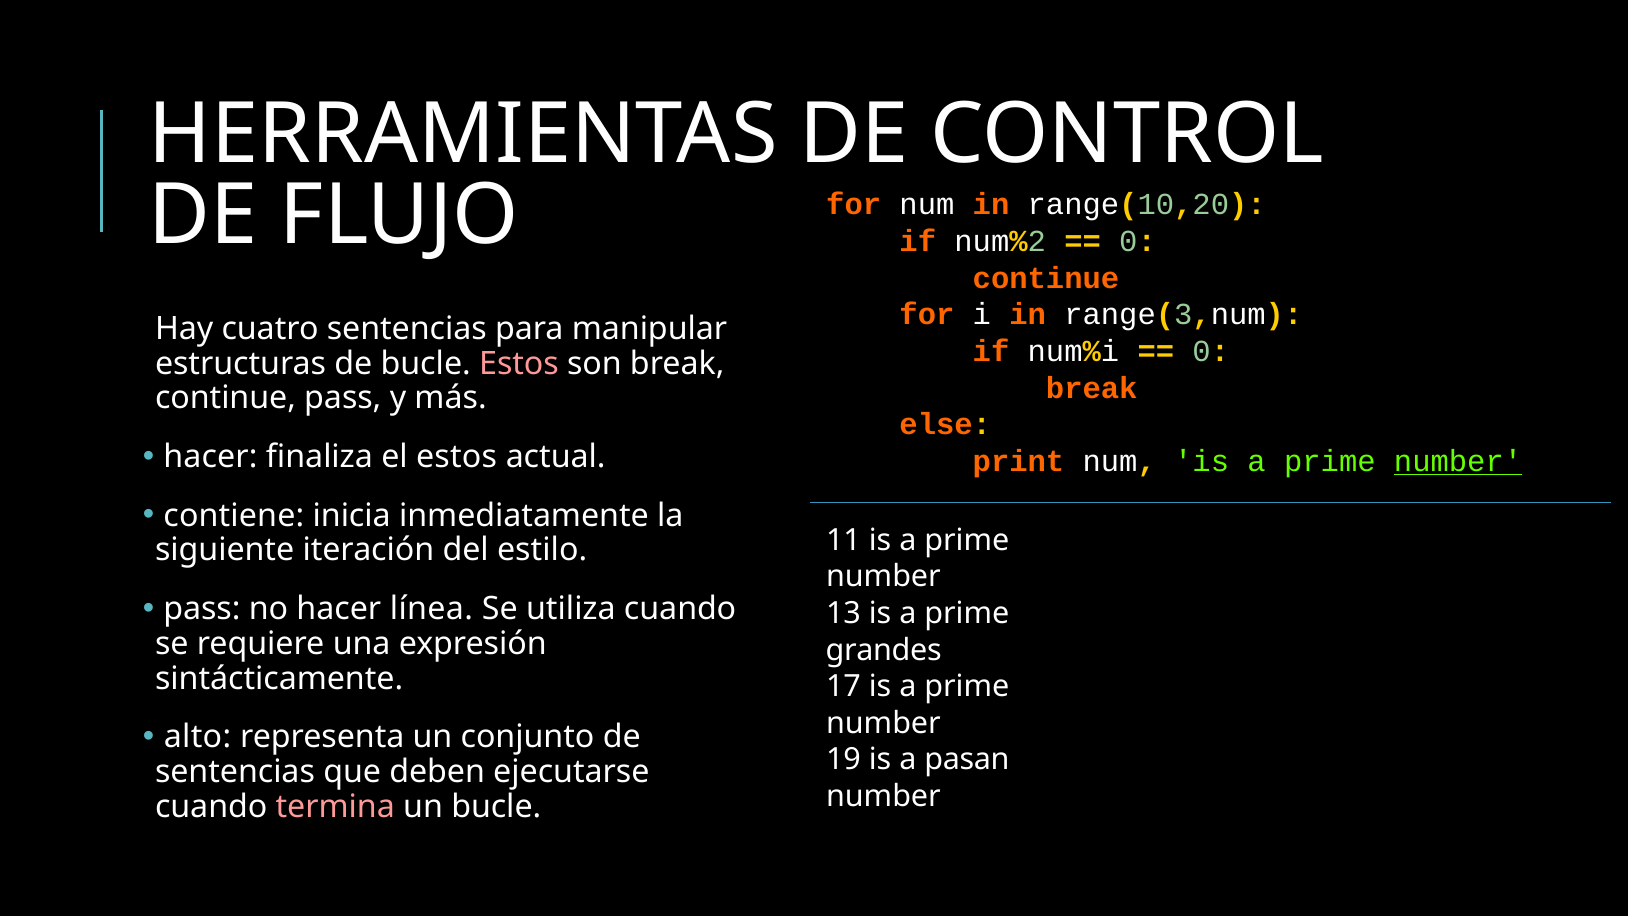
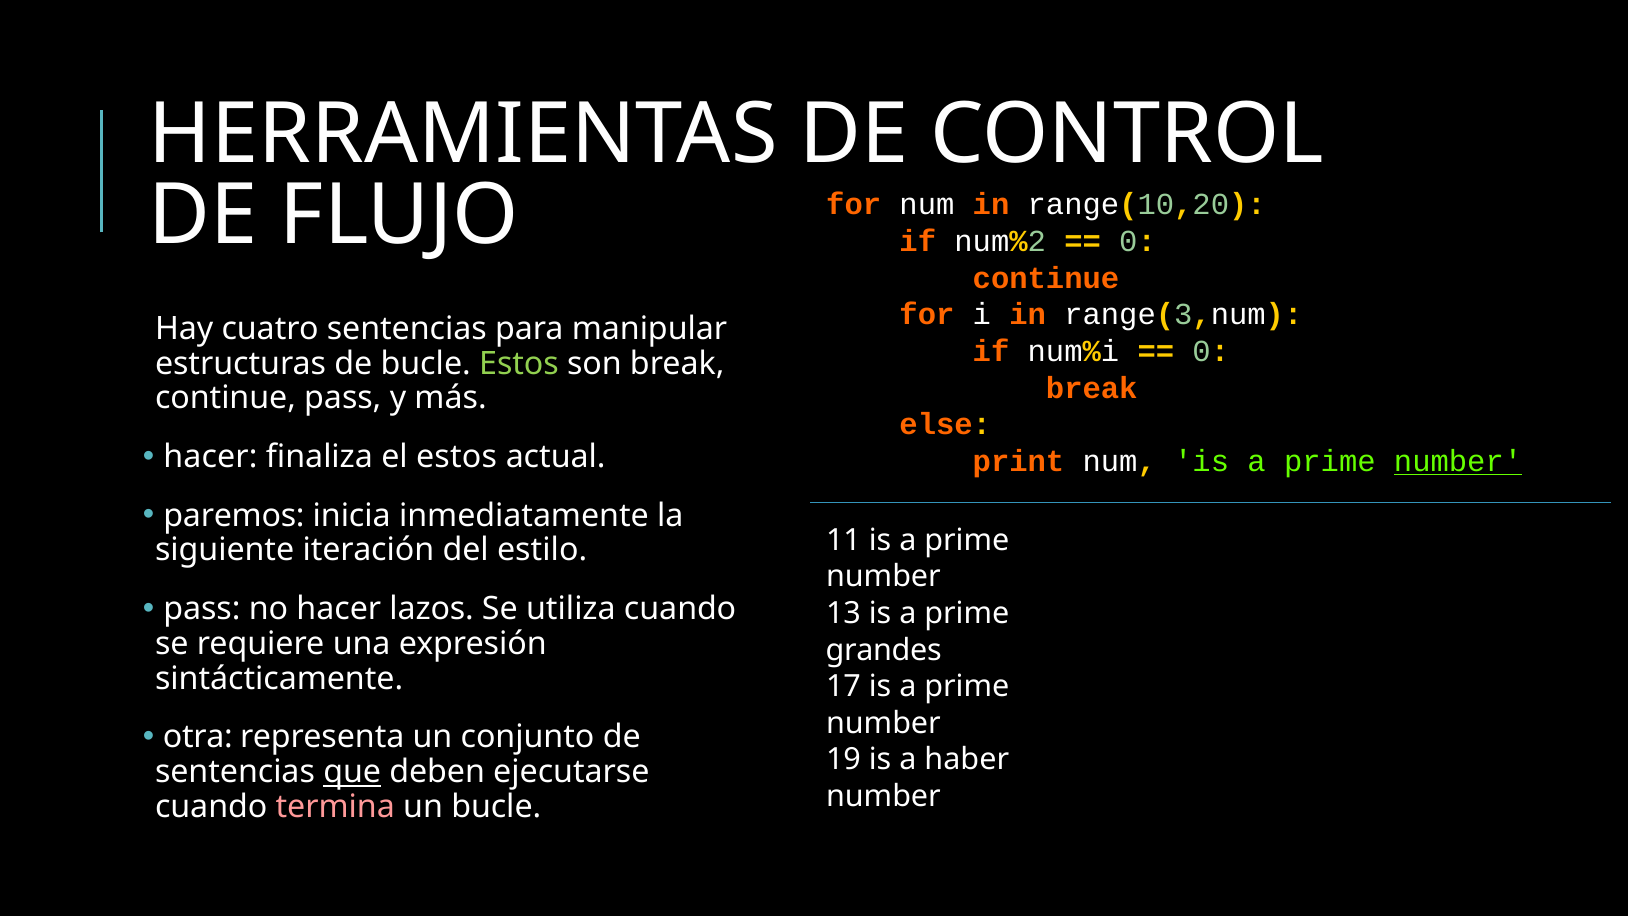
Estos at (519, 363) colour: pink -> light green
contiene: contiene -> paremos
línea: línea -> lazos
alto: alto -> otra
pasan: pasan -> haber
que underline: none -> present
